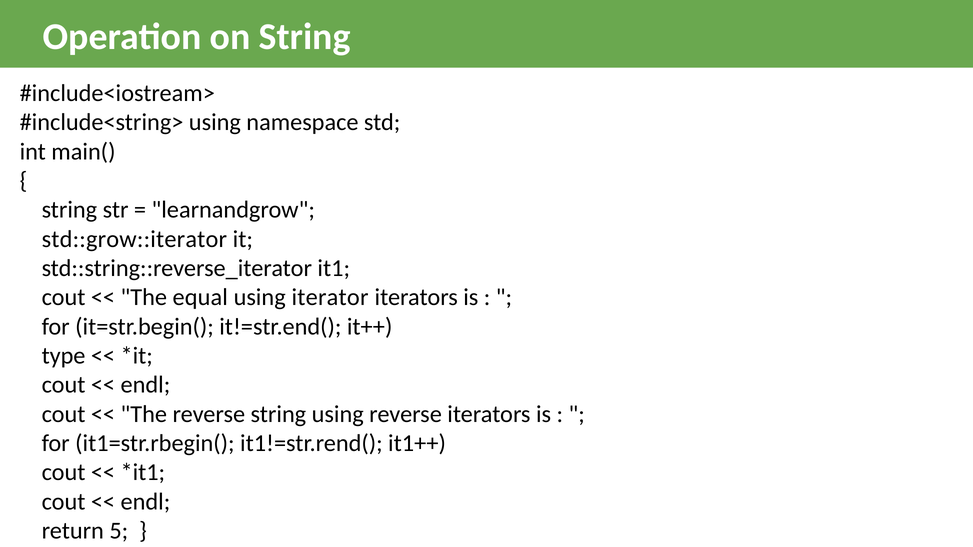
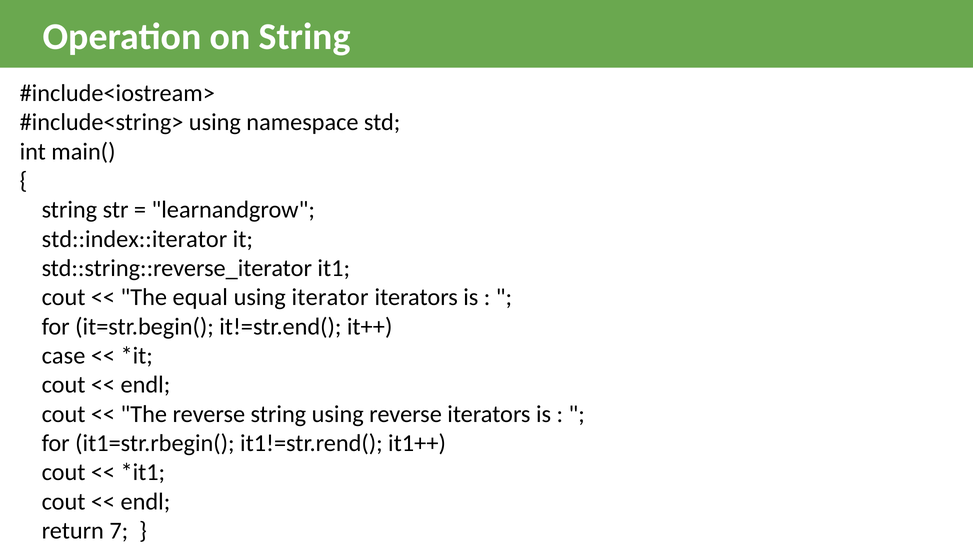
std::grow::iterator: std::grow::iterator -> std::index::iterator
type: type -> case
5: 5 -> 7
